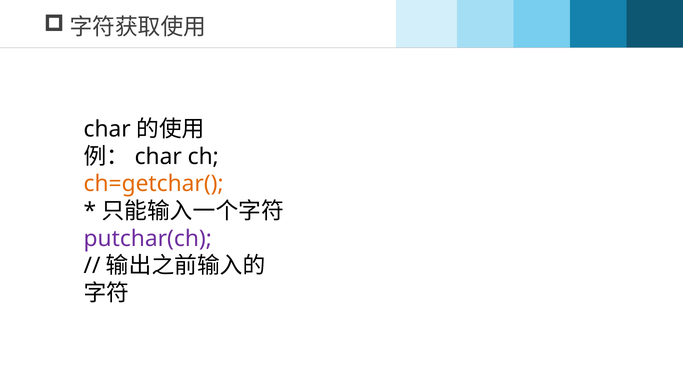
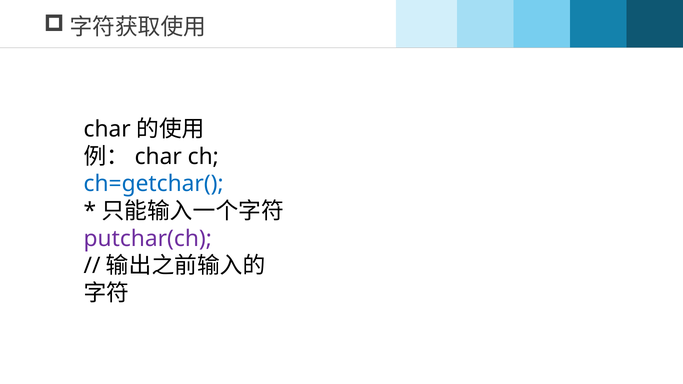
ch=getchar( colour: orange -> blue
